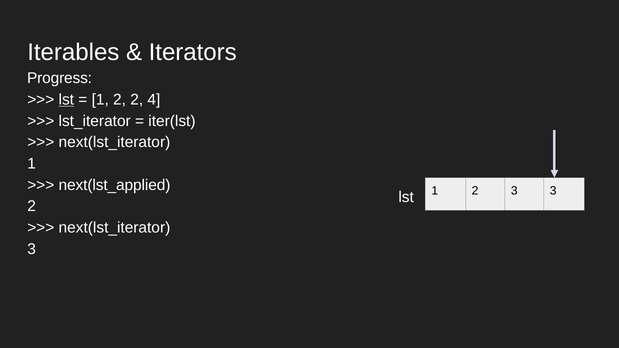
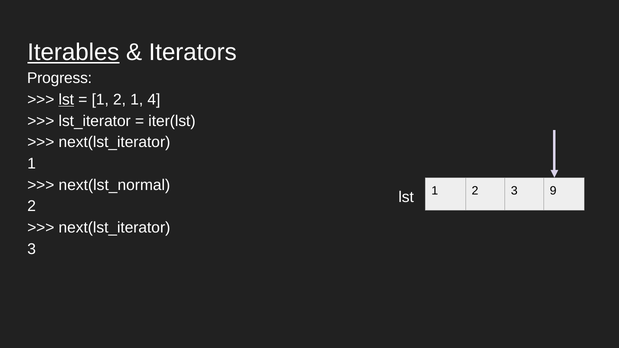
Iterables underline: none -> present
2 2: 2 -> 1
next(lst_applied: next(lst_applied -> next(lst_normal
3 3: 3 -> 9
